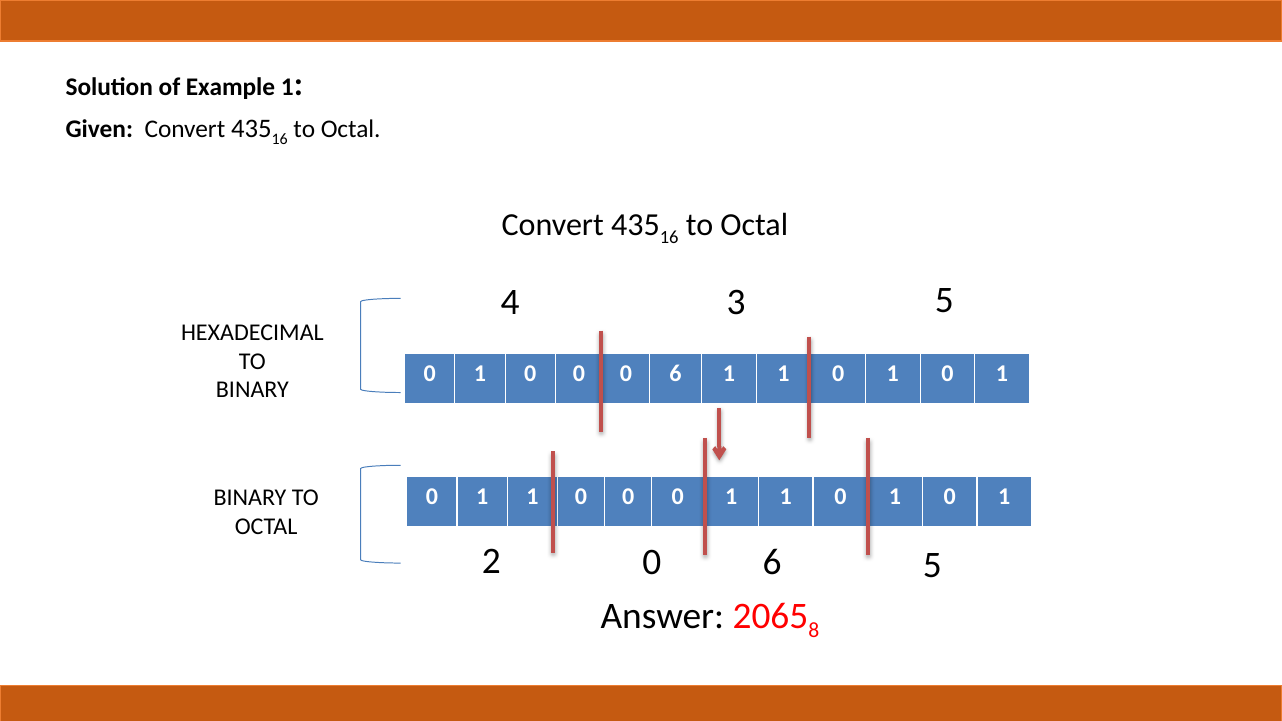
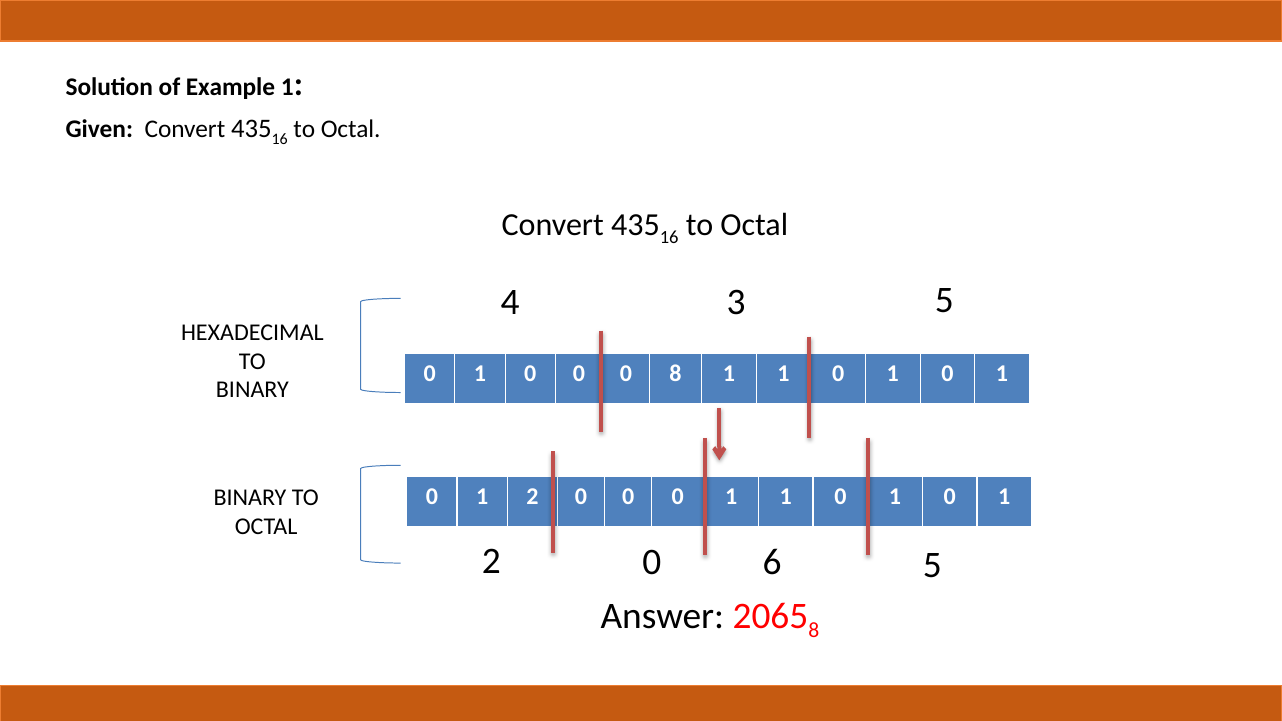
0 6: 6 -> 8
1 at (532, 497): 1 -> 2
